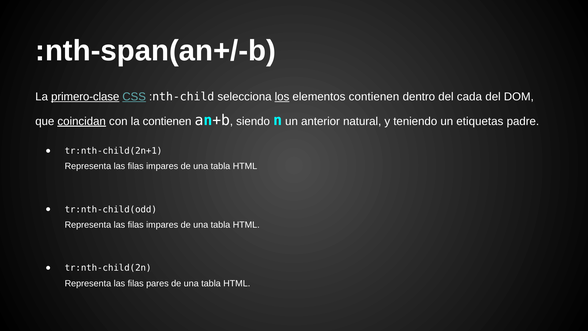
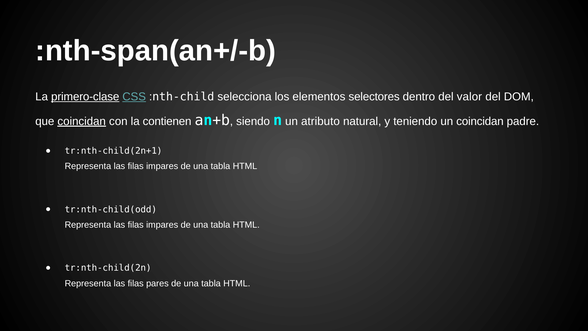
los underline: present -> none
elementos contienen: contienen -> selectores
cada: cada -> valor
anterior: anterior -> atributo
un etiquetas: etiquetas -> coincidan
